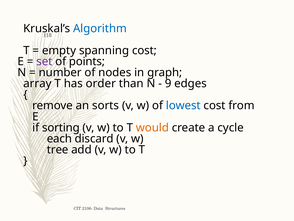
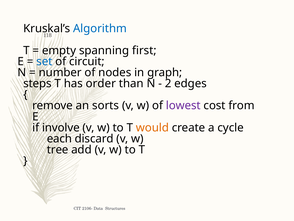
spanning cost: cost -> first
set colour: purple -> blue
points: points -> circuit
array: array -> steps
9: 9 -> 2
lowest colour: blue -> purple
sorting: sorting -> involve
